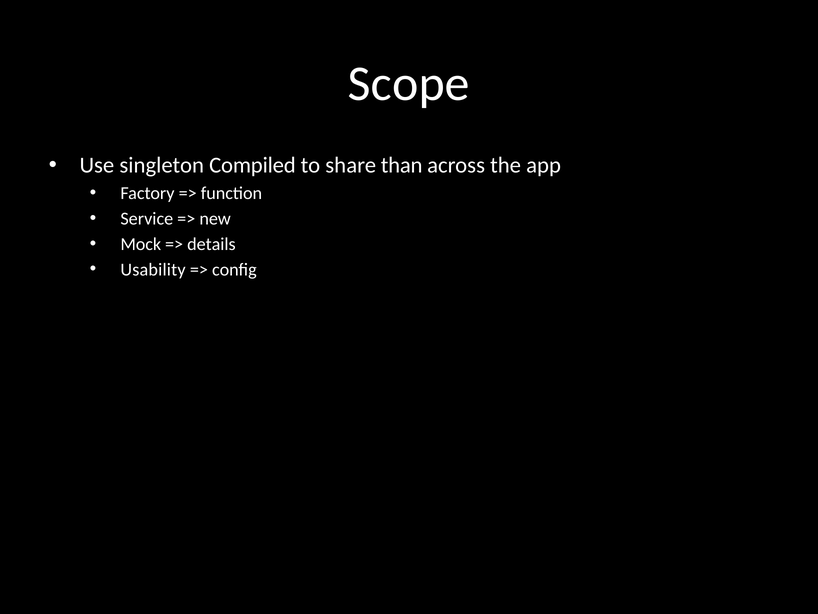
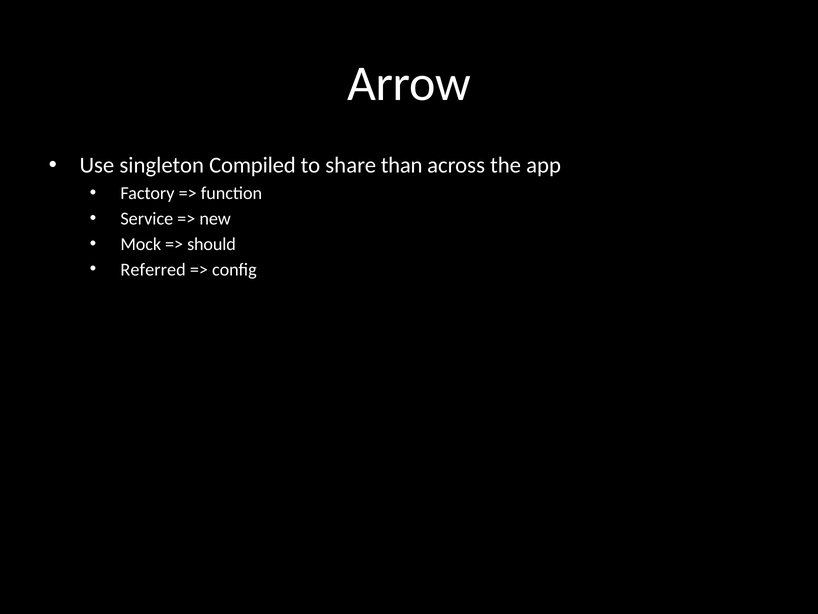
Scope: Scope -> Arrow
details: details -> should
Usability: Usability -> Referred
